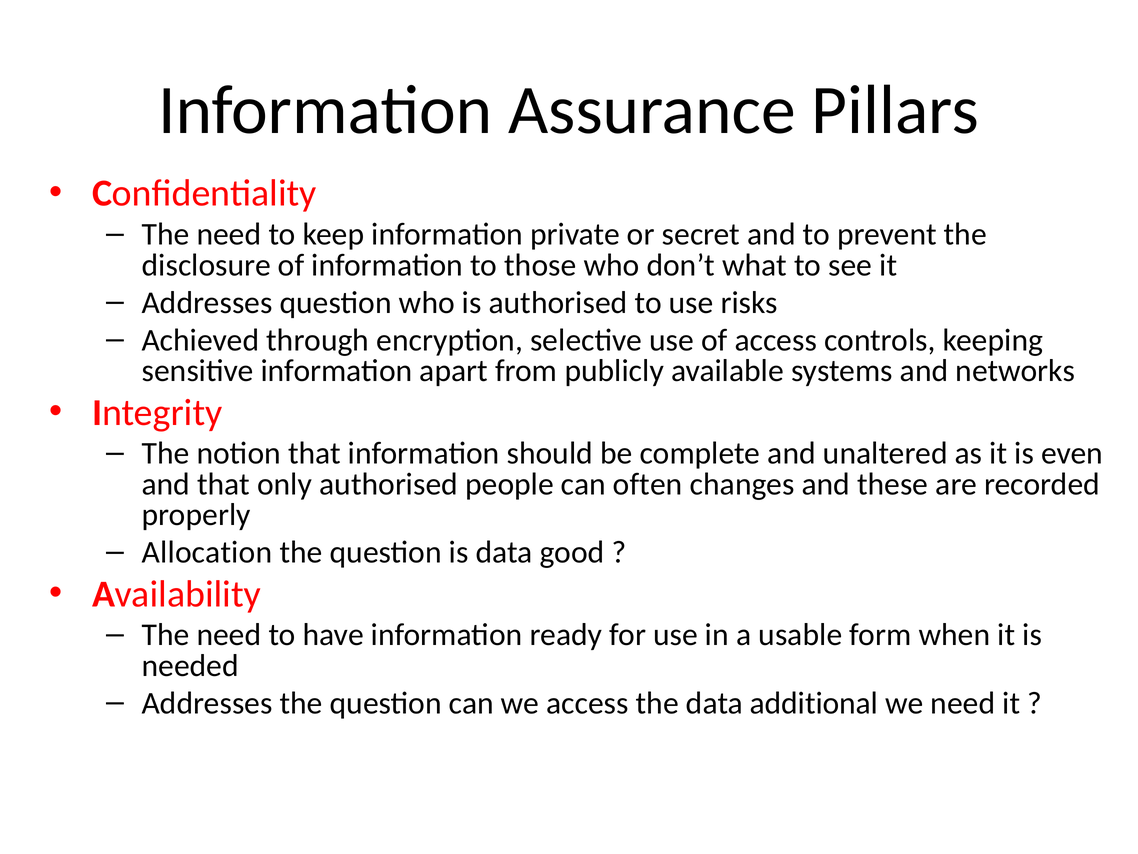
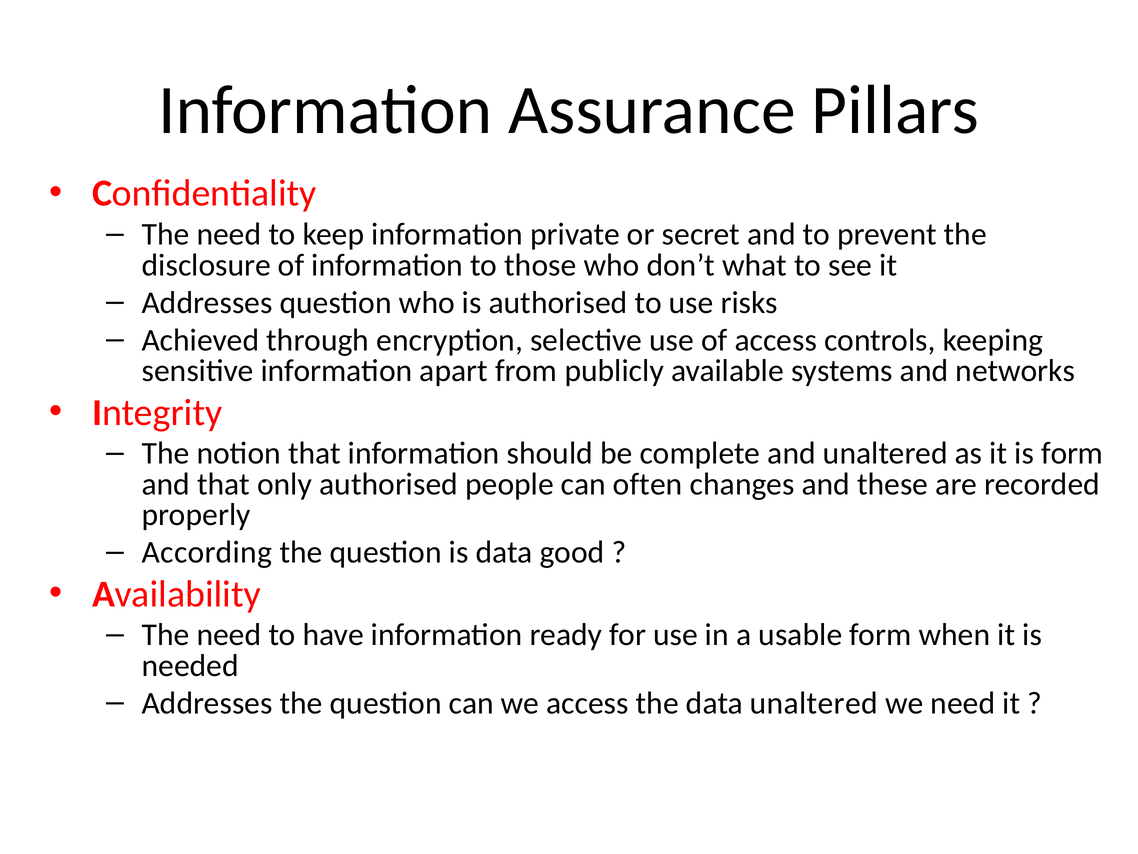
is even: even -> form
Allocation: Allocation -> According
data additional: additional -> unaltered
